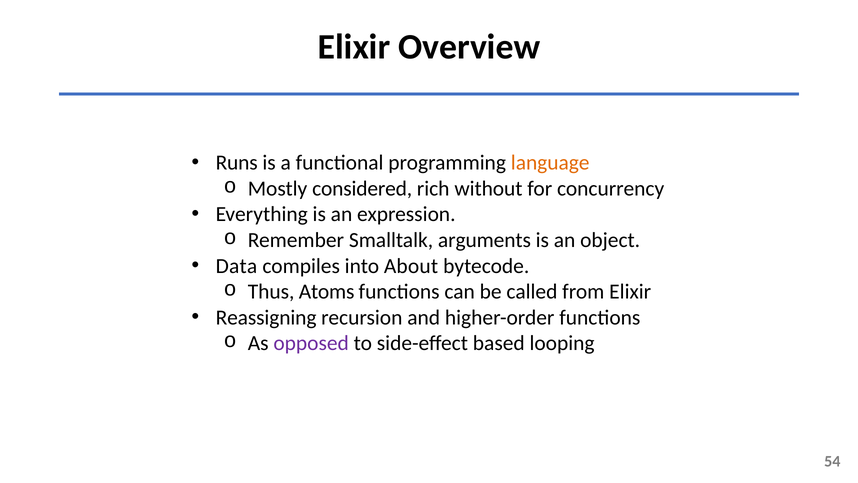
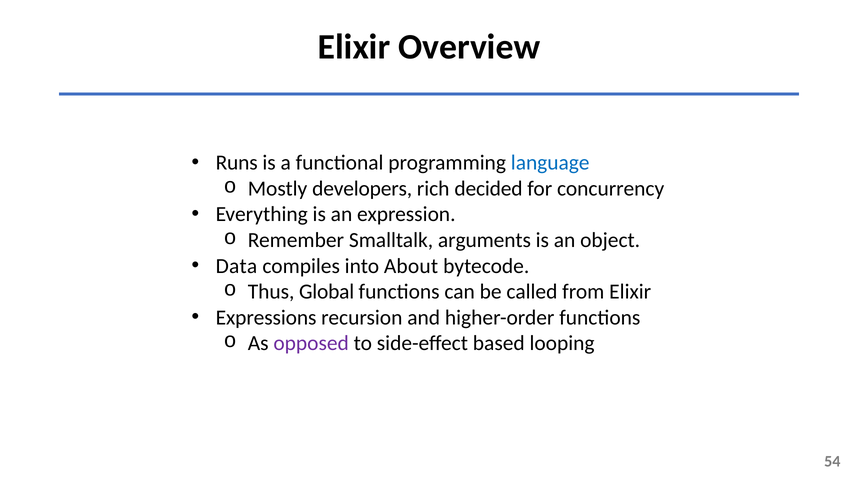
language colour: orange -> blue
considered: considered -> developers
without: without -> decided
Atoms: Atoms -> Global
Reassigning: Reassigning -> Expressions
